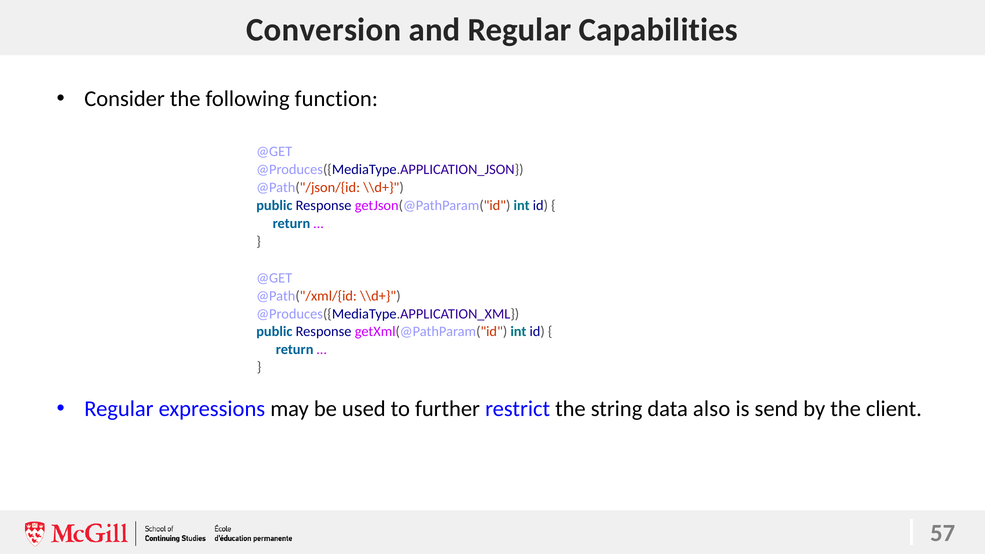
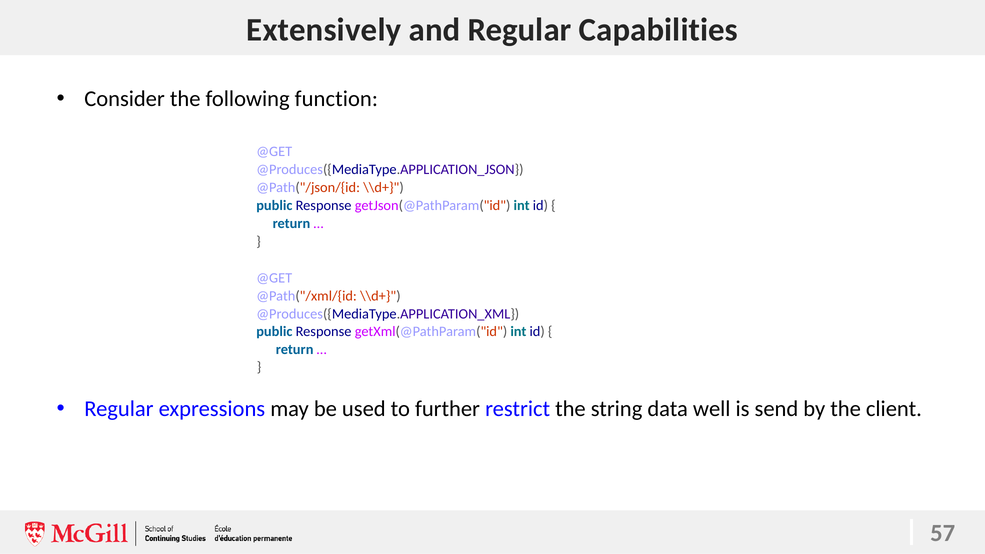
Conversion: Conversion -> Extensively
also: also -> well
